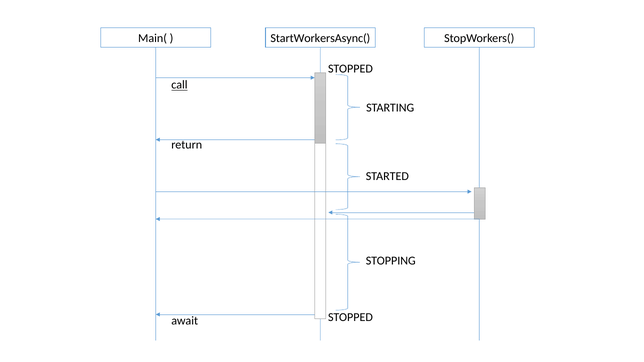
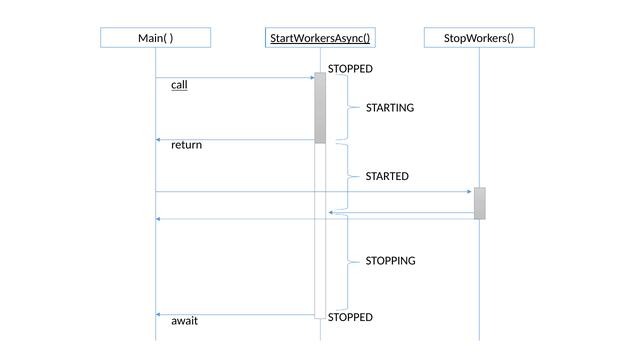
StartWorkersAsync( underline: none -> present
